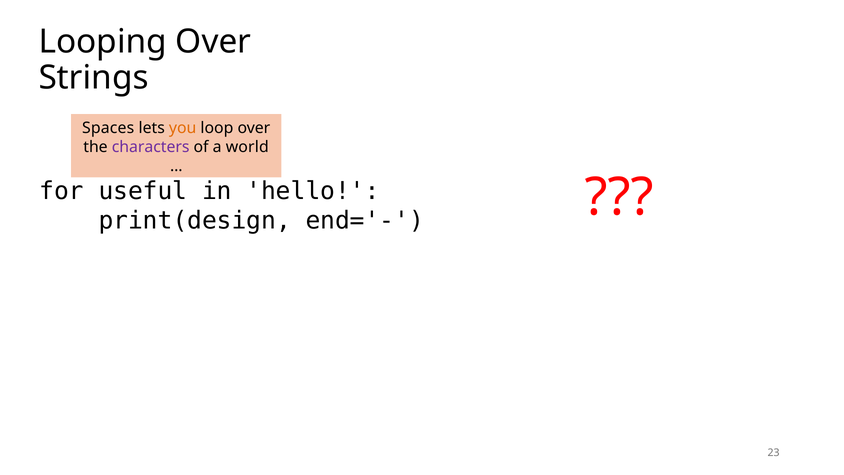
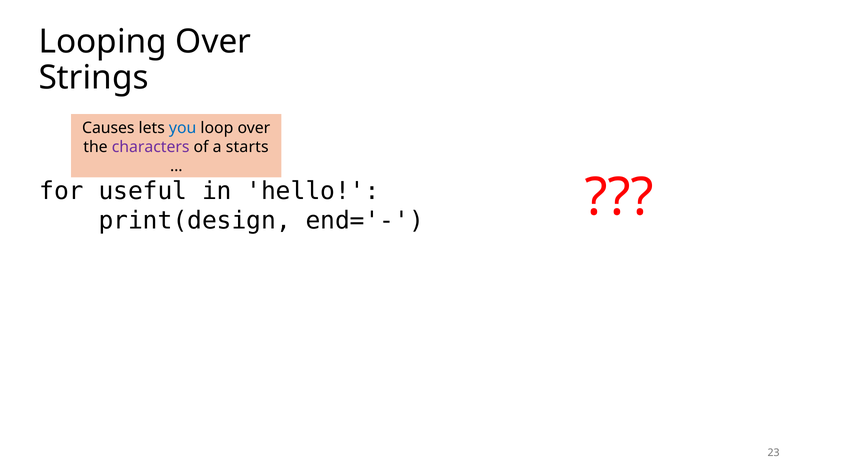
Spaces: Spaces -> Causes
you colour: orange -> blue
world: world -> starts
